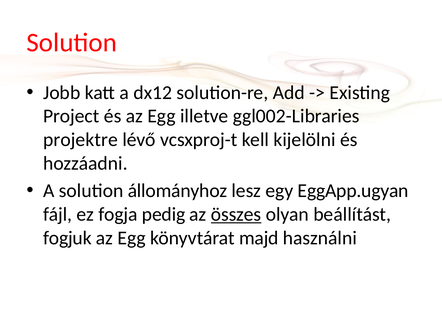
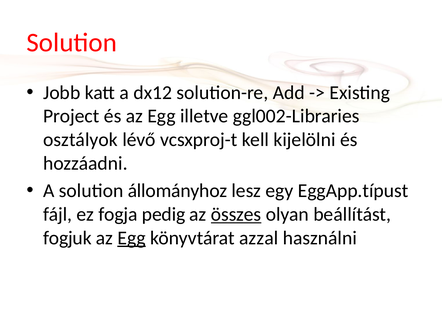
projektre: projektre -> osztályok
EggApp.ugyan: EggApp.ugyan -> EggApp.típust
Egg at (132, 238) underline: none -> present
majd: majd -> azzal
